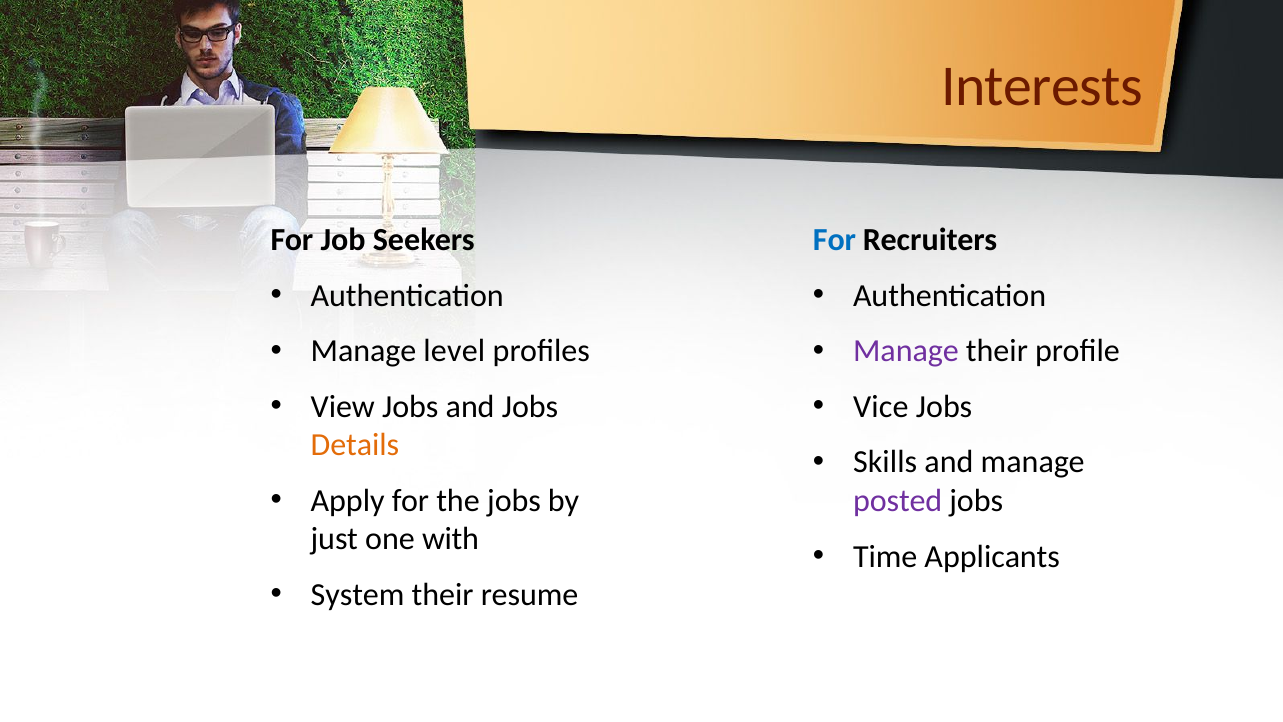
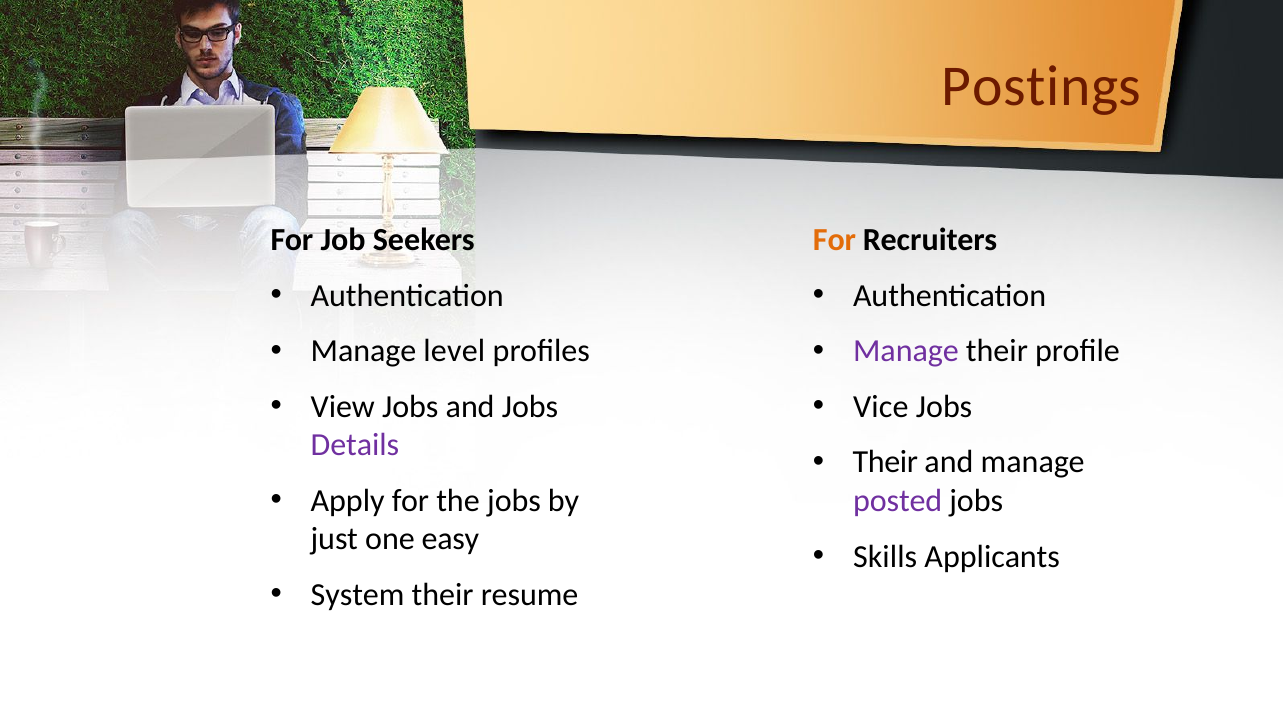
Interests: Interests -> Postings
For at (834, 240) colour: blue -> orange
Details colour: orange -> purple
Skills at (885, 462): Skills -> Their
with: with -> easy
Time: Time -> Skills
